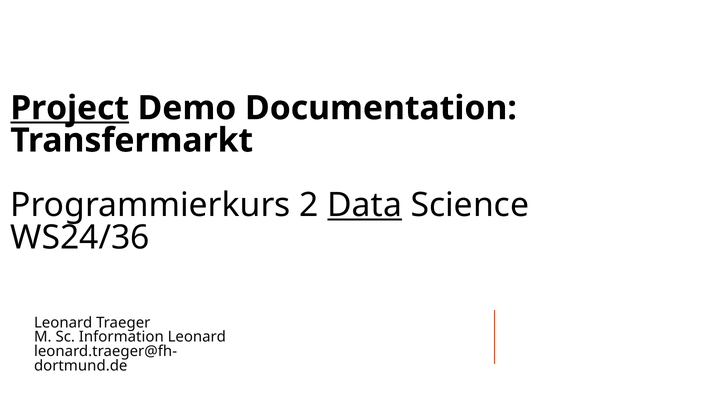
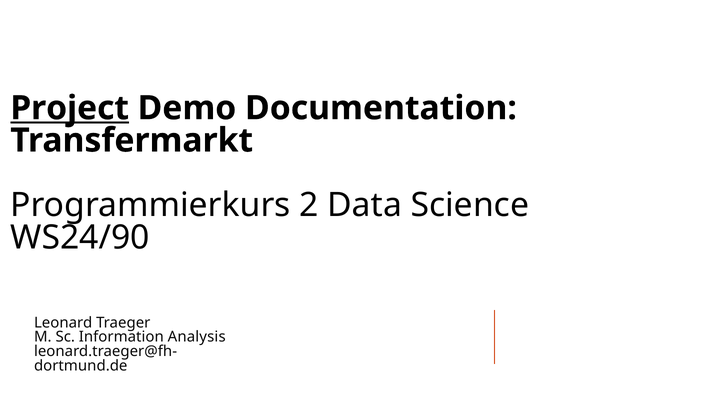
Data underline: present -> none
WS24/36: WS24/36 -> WS24/90
Information Leonard: Leonard -> Analysis
